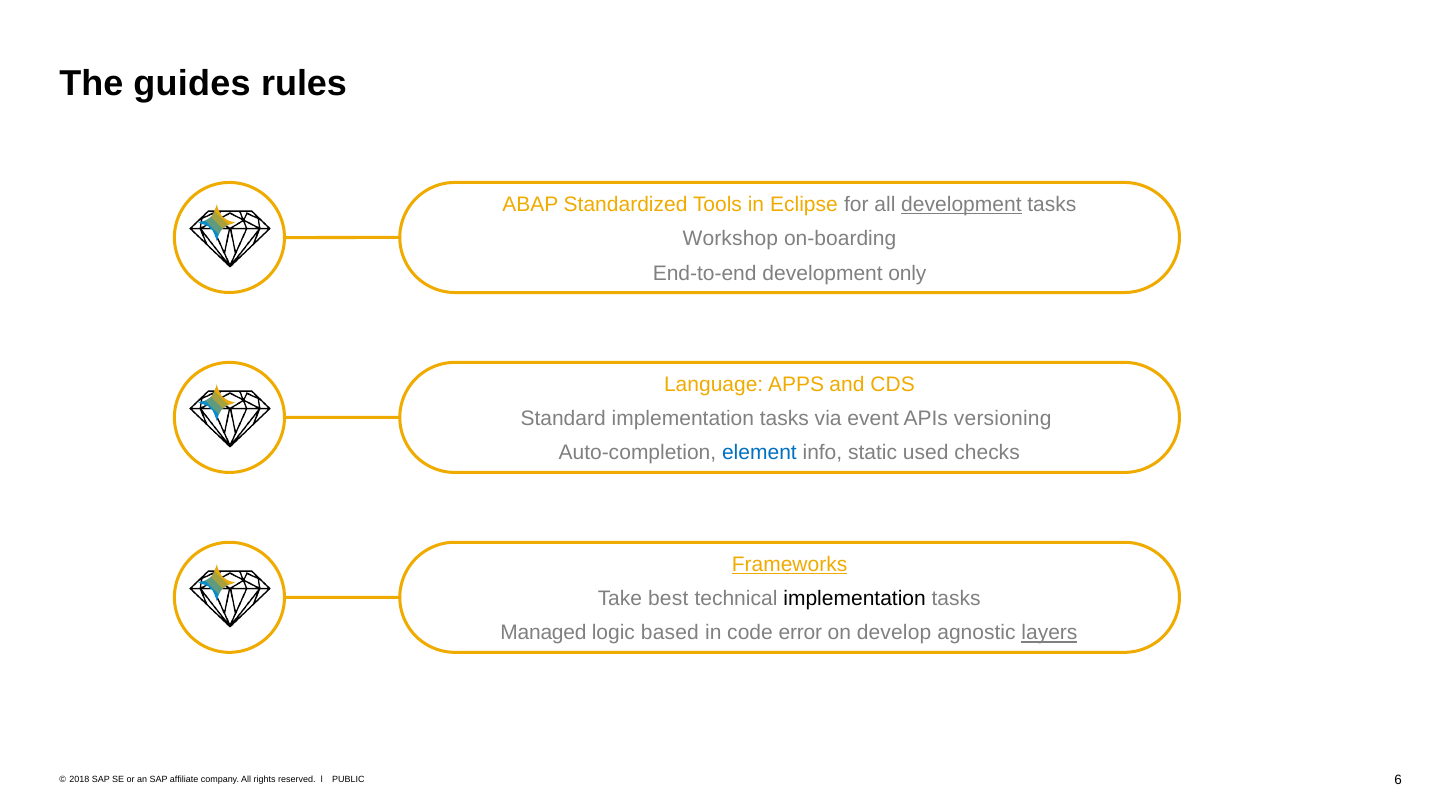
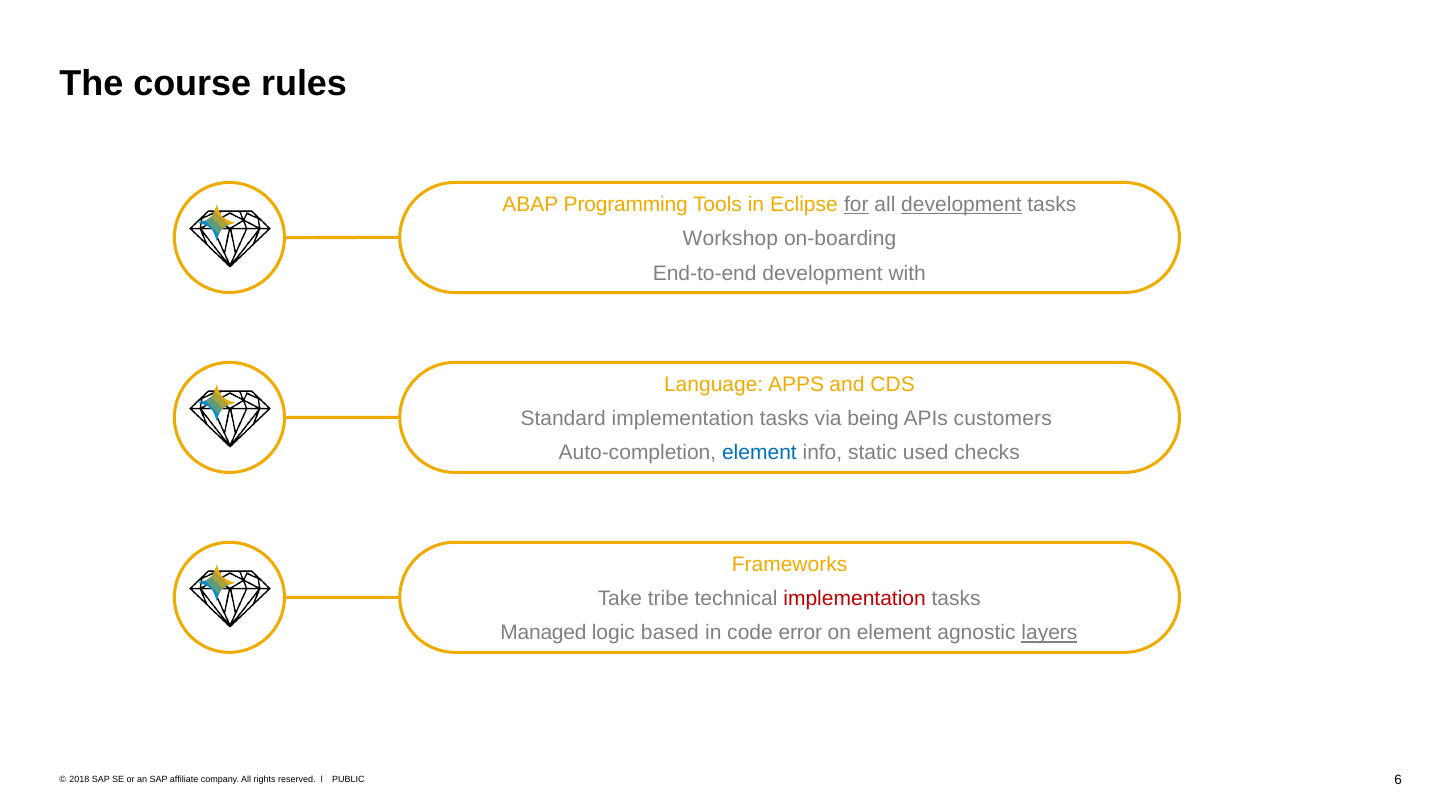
guides: guides -> course
Standardized: Standardized -> Programming
for underline: none -> present
only: only -> with
event: event -> being
versioning: versioning -> customers
Frameworks underline: present -> none
best: best -> tribe
implementation at (855, 599) colour: black -> red
on develop: develop -> element
